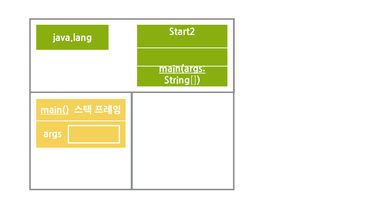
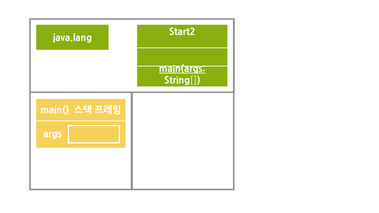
main( underline: present -> none
